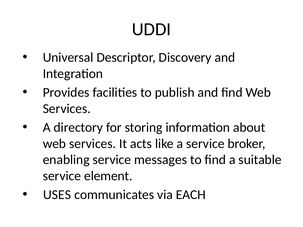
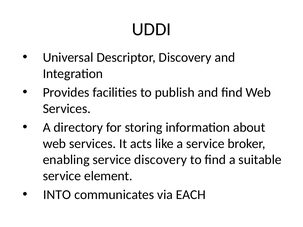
service messages: messages -> discovery
USES: USES -> INTO
